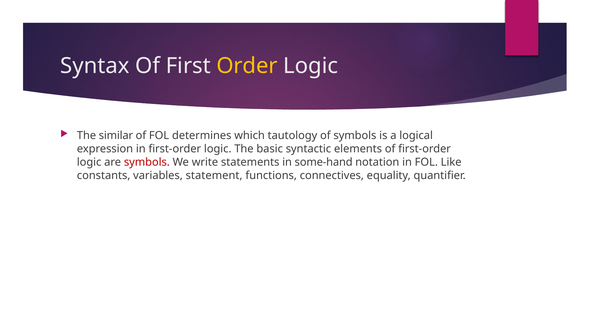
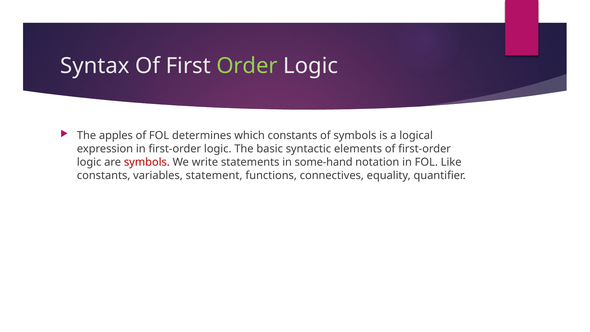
Order colour: yellow -> light green
similar: similar -> apples
which tautology: tautology -> constants
